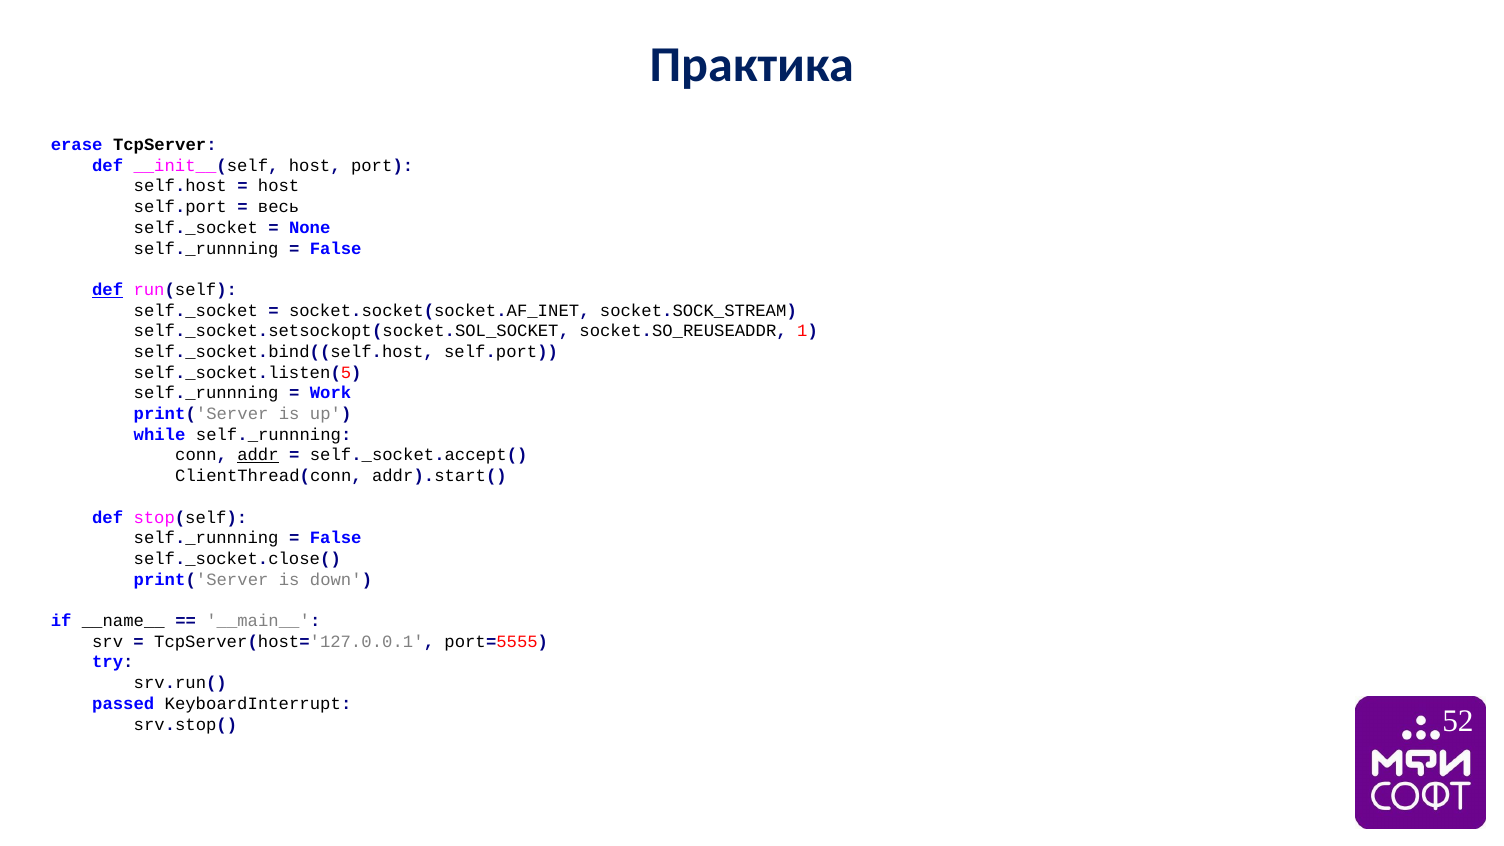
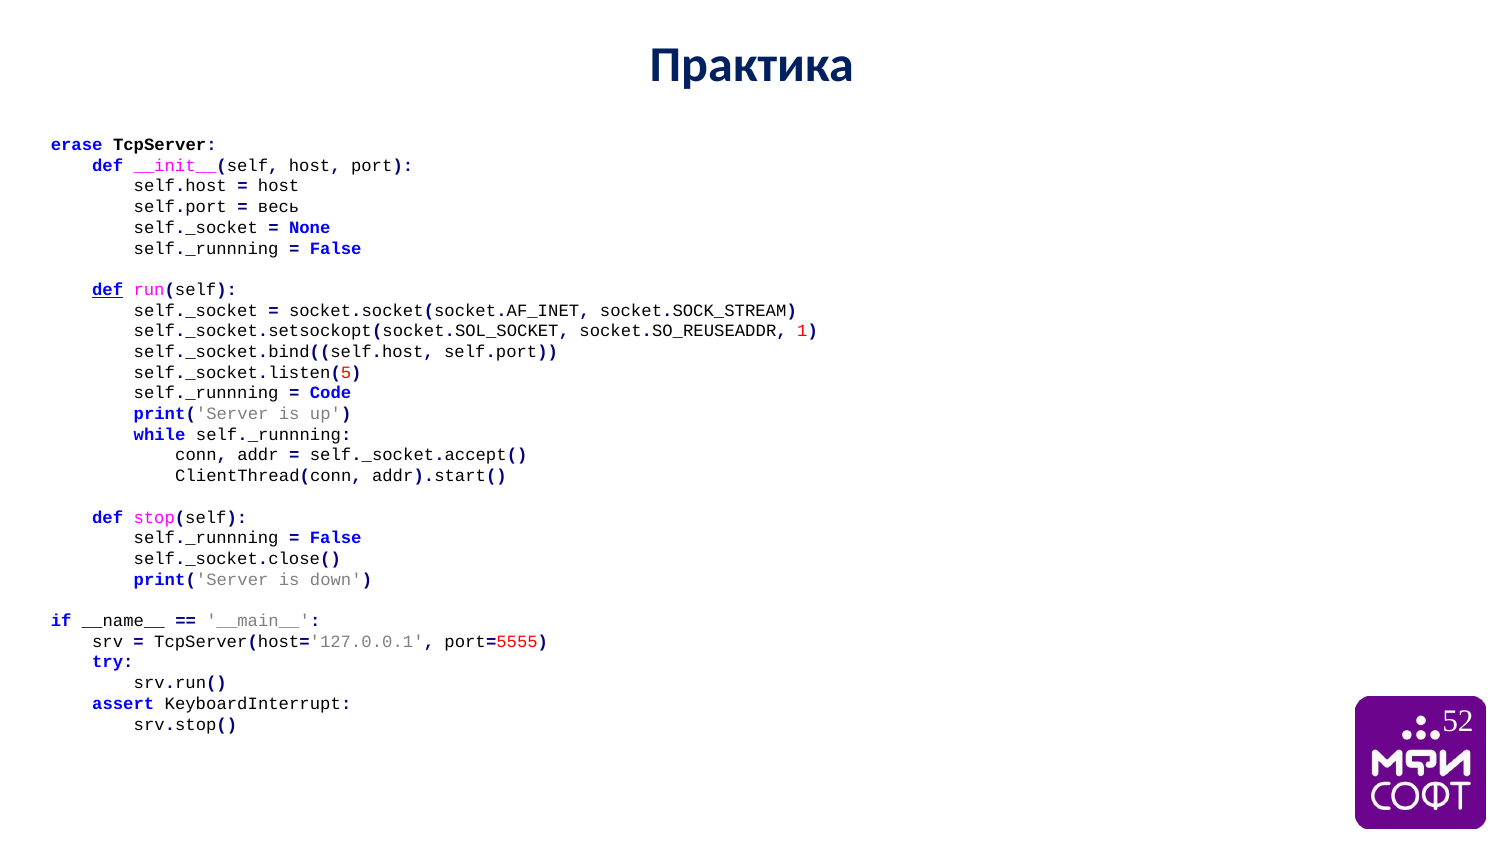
Work: Work -> Code
addr underline: present -> none
passed: passed -> assert
